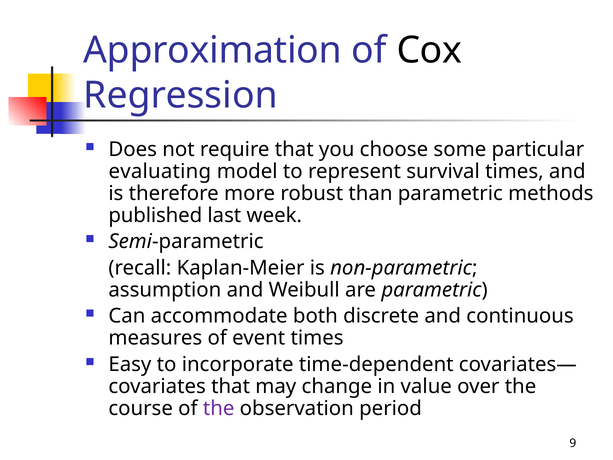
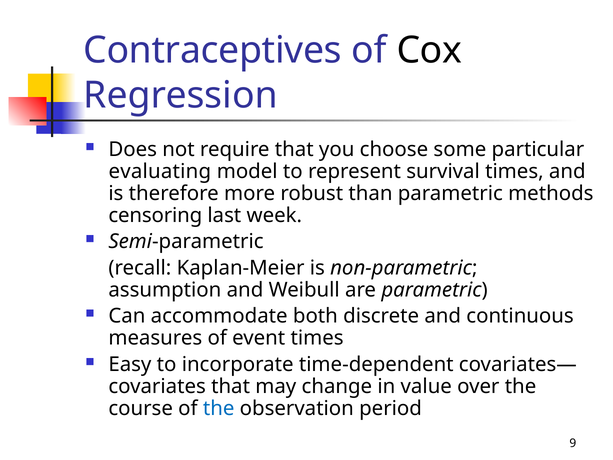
Approximation: Approximation -> Contraceptives
published: published -> censoring
the at (219, 408) colour: purple -> blue
